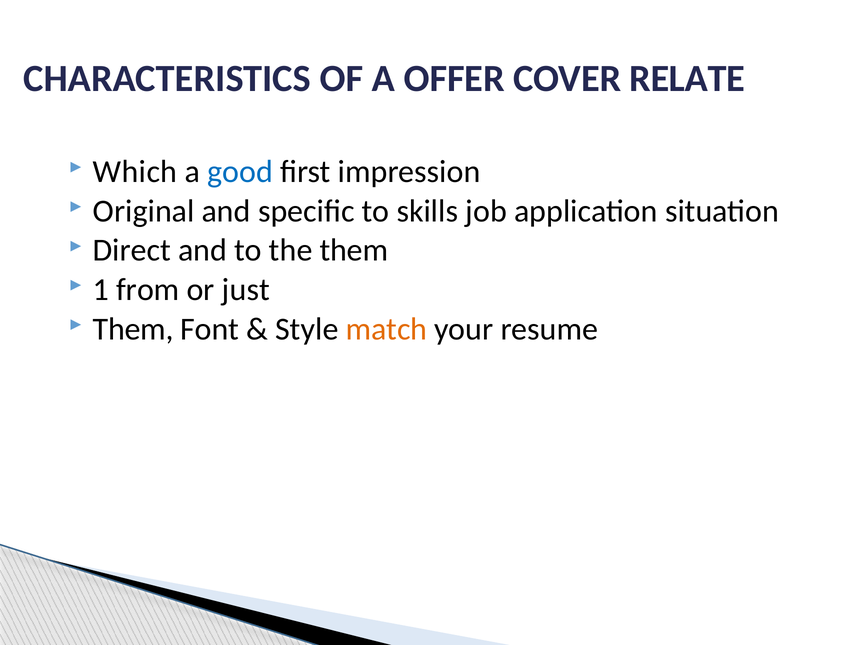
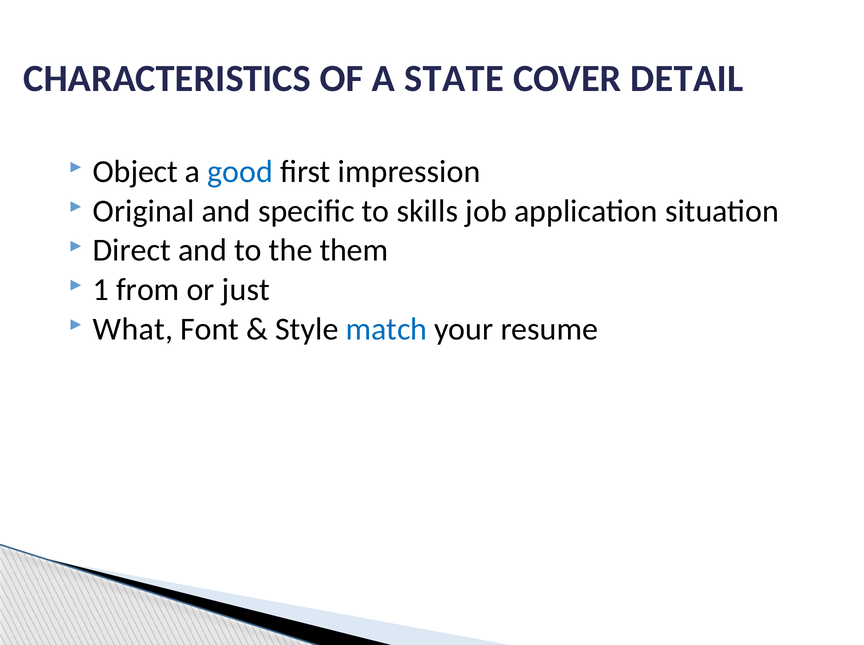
OFFER: OFFER -> STATE
RELATE: RELATE -> DETAIL
Which: Which -> Object
Them at (133, 329): Them -> What
match colour: orange -> blue
